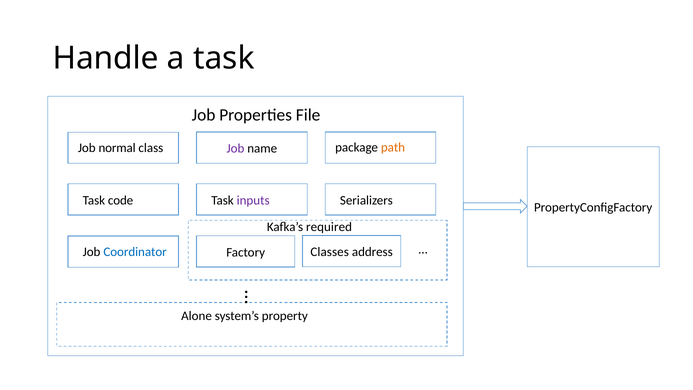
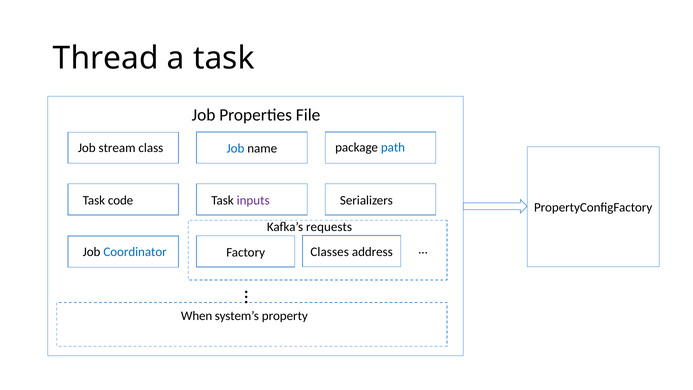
Handle: Handle -> Thread
normal: normal -> stream
Job at (235, 148) colour: purple -> blue
path colour: orange -> blue
required: required -> requests
Alone: Alone -> When
